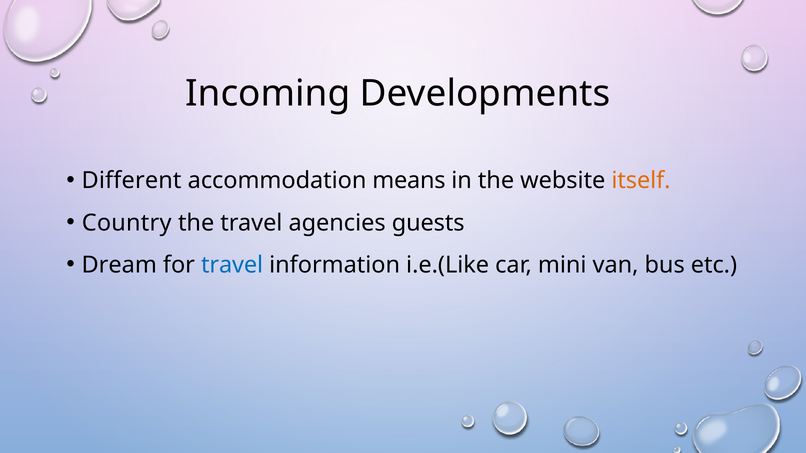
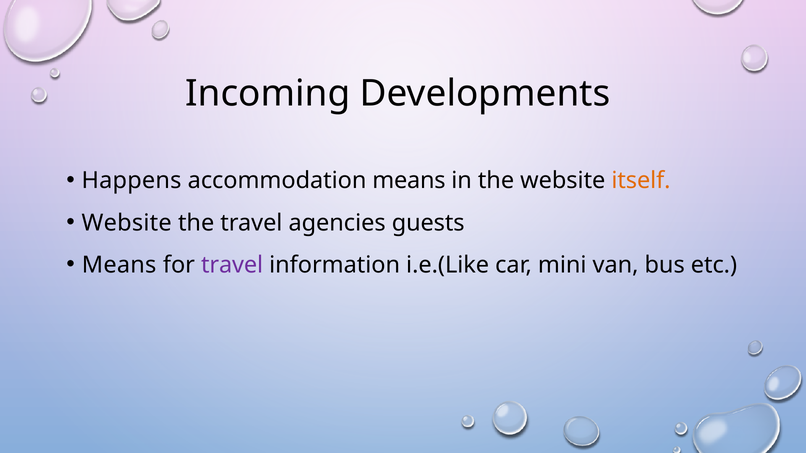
Different: Different -> Happens
Country at (127, 223): Country -> Website
Dream at (119, 265): Dream -> Means
travel at (232, 265) colour: blue -> purple
